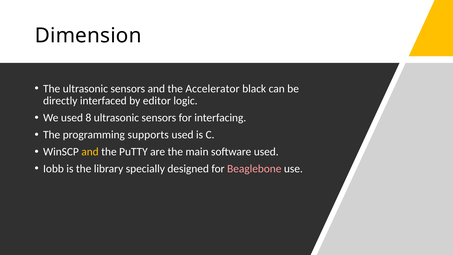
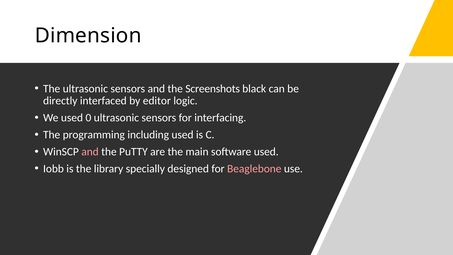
Accelerator: Accelerator -> Screenshots
8: 8 -> 0
supports: supports -> including
and at (90, 152) colour: yellow -> pink
